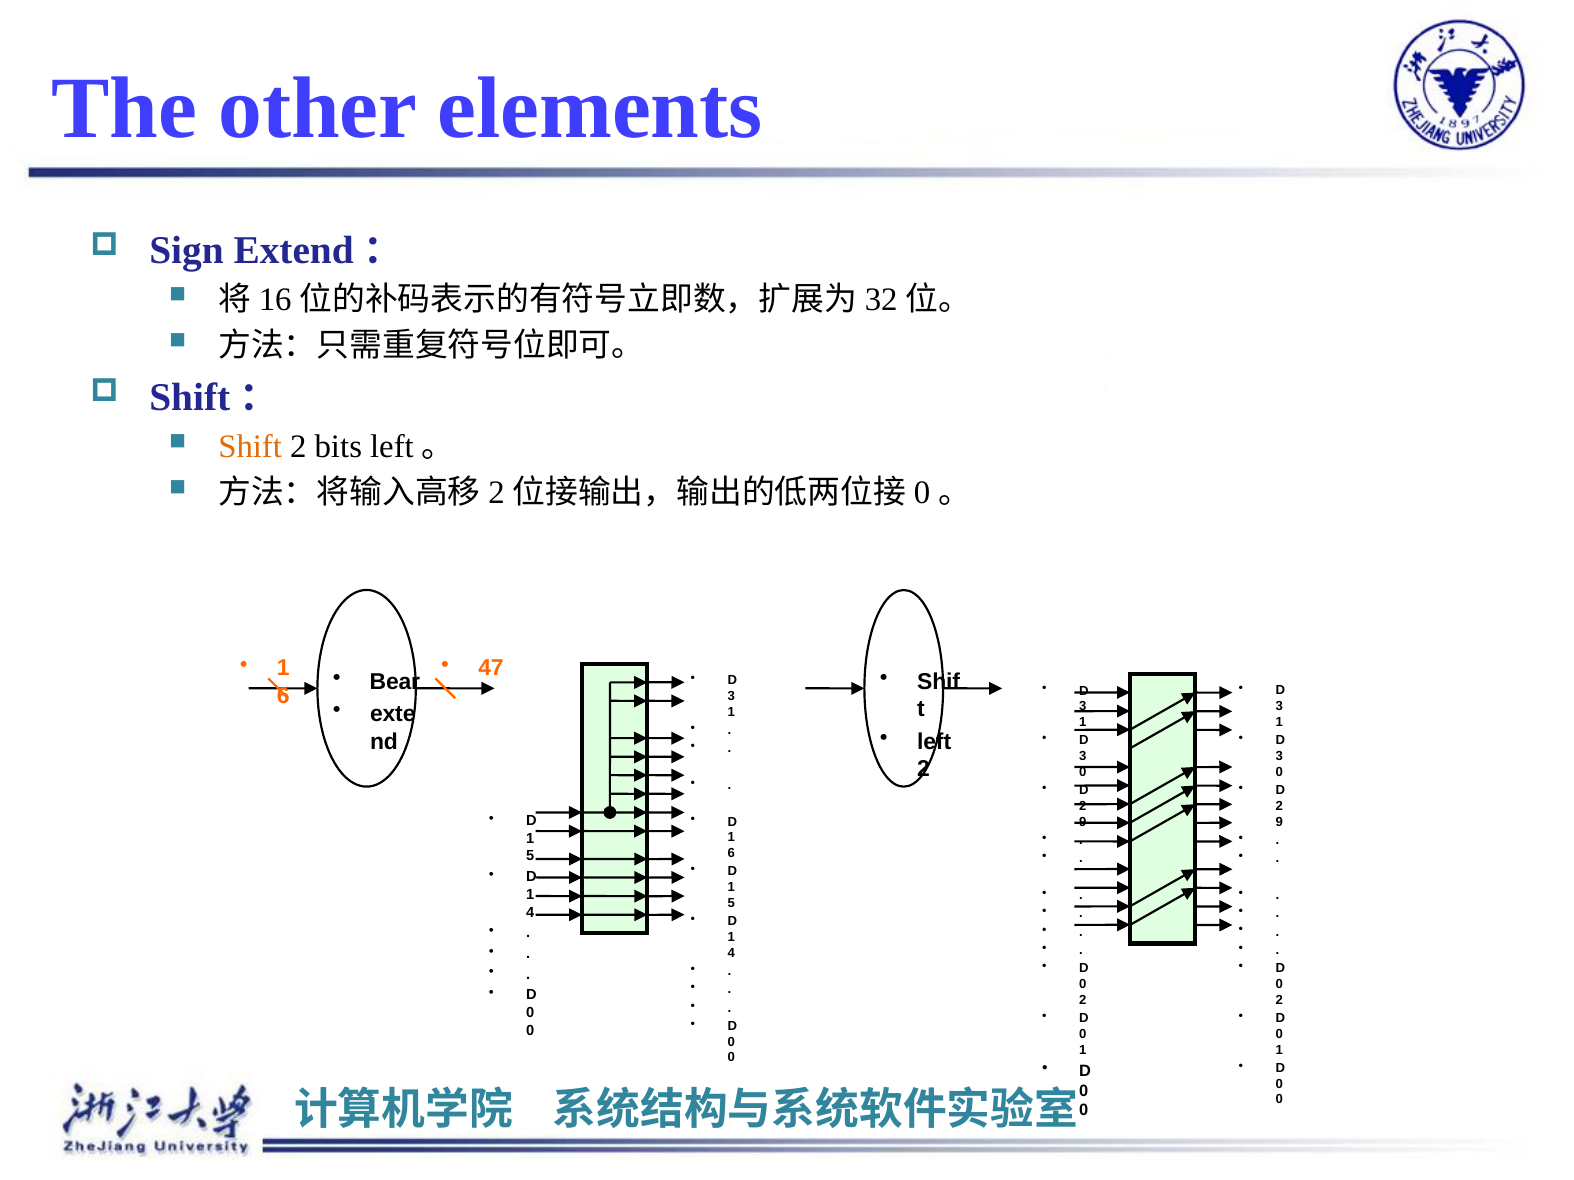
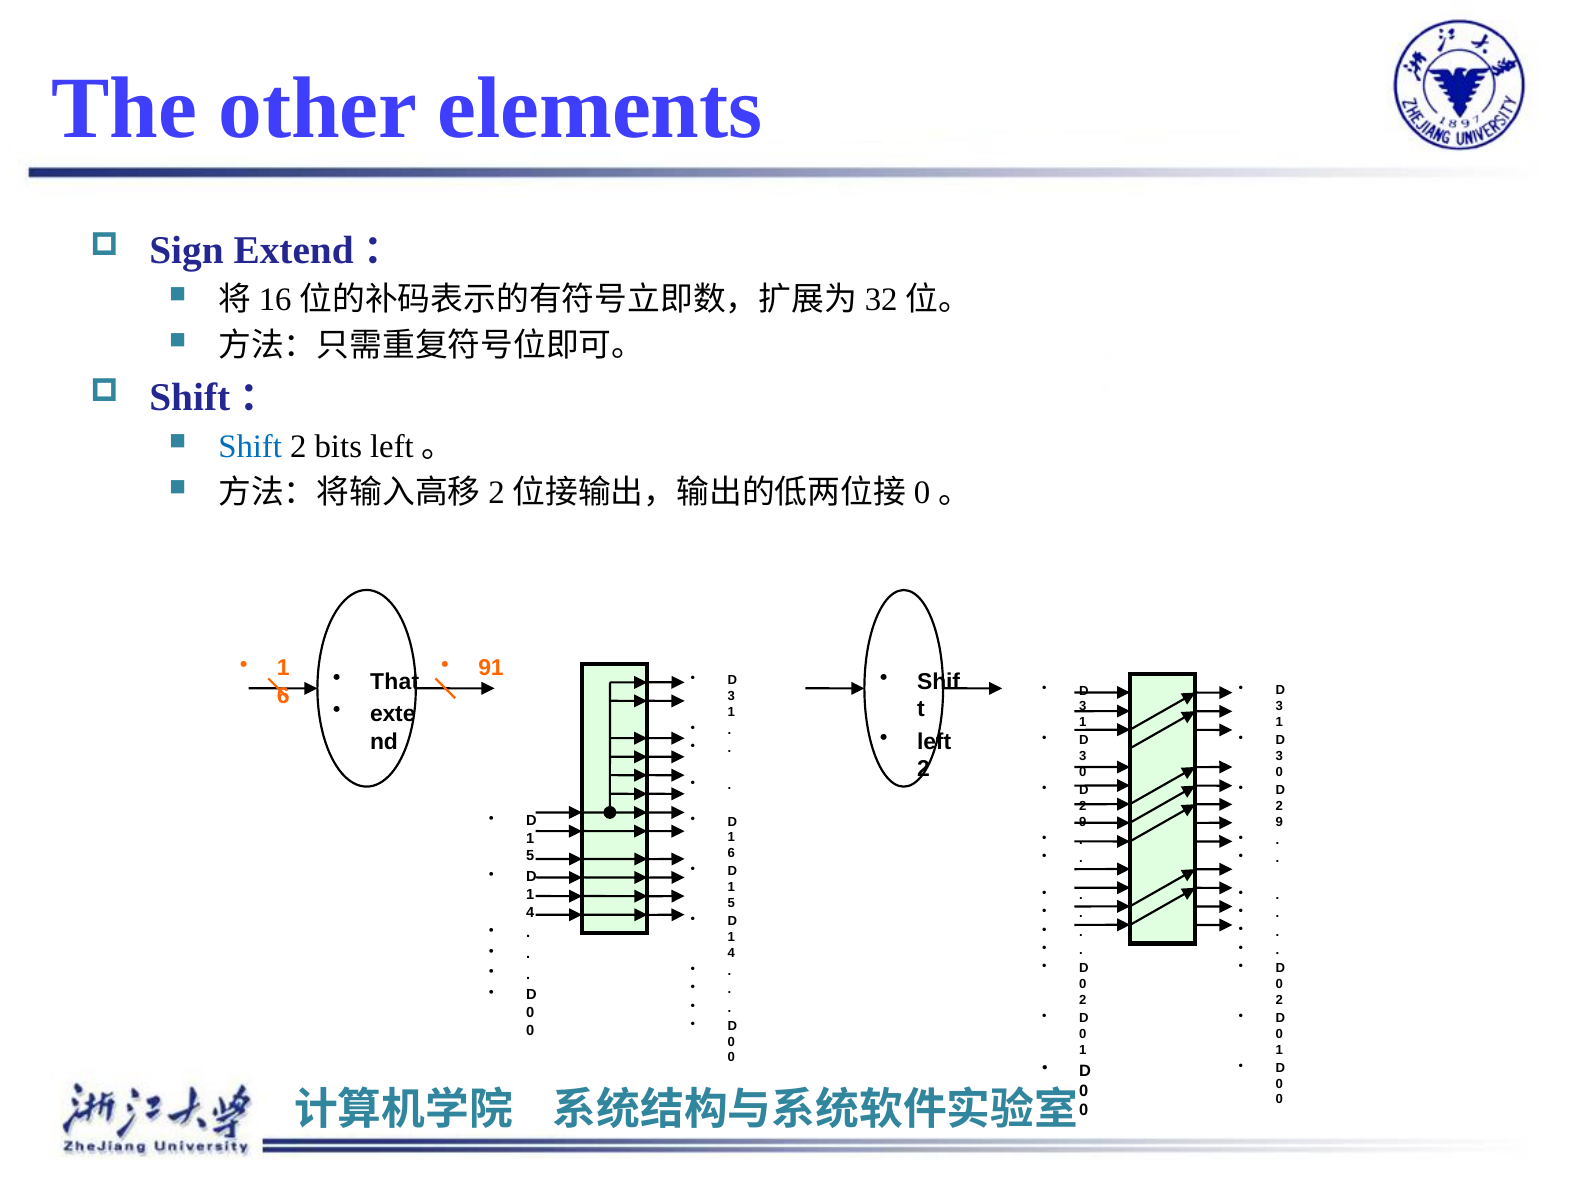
Shift colour: orange -> blue
47: 47 -> 91
Bear: Bear -> That
